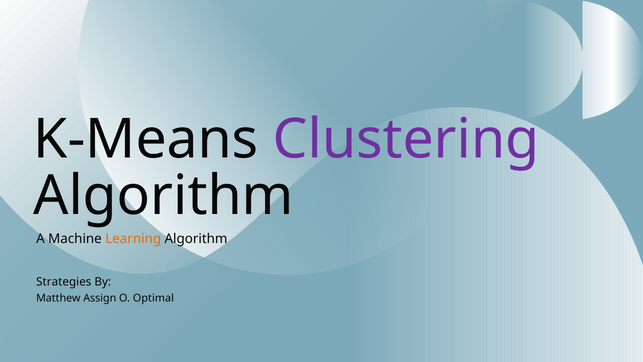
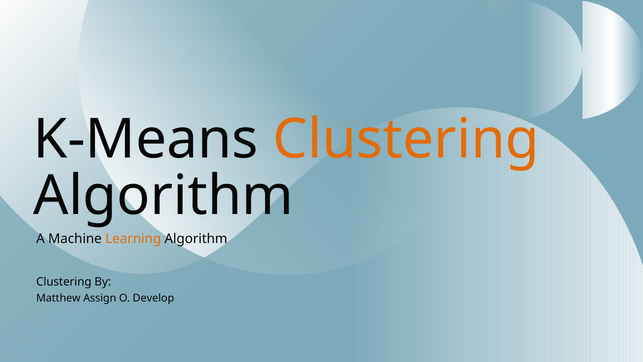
Clustering at (406, 139) colour: purple -> orange
Strategies at (64, 282): Strategies -> Clustering
Optimal: Optimal -> Develop
